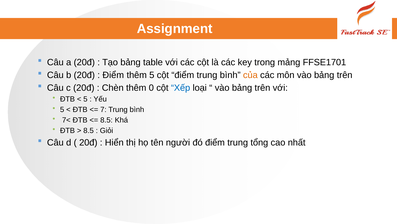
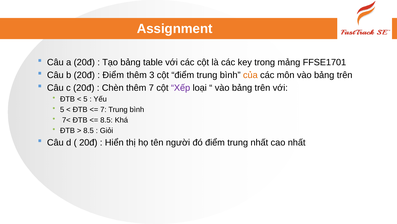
thêm 5: 5 -> 3
thêm 0: 0 -> 7
Xếp colour: blue -> purple
trung tổng: tổng -> nhất
